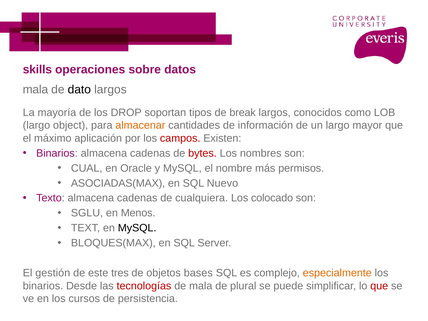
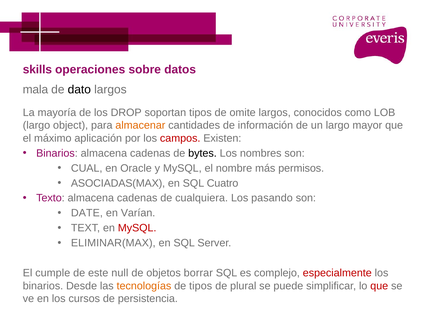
break: break -> omite
bytes colour: red -> black
Nuevo: Nuevo -> Cuatro
colocado: colocado -> pasando
SGLU: SGLU -> DATE
Menos: Menos -> Varían
MySQL at (137, 228) colour: black -> red
BLOQUES(MAX: BLOQUES(MAX -> ELIMINAR(MAX
gestión: gestión -> cumple
tres: tres -> null
bases: bases -> borrar
especialmente colour: orange -> red
tecnologías colour: red -> orange
de mala: mala -> tipos
